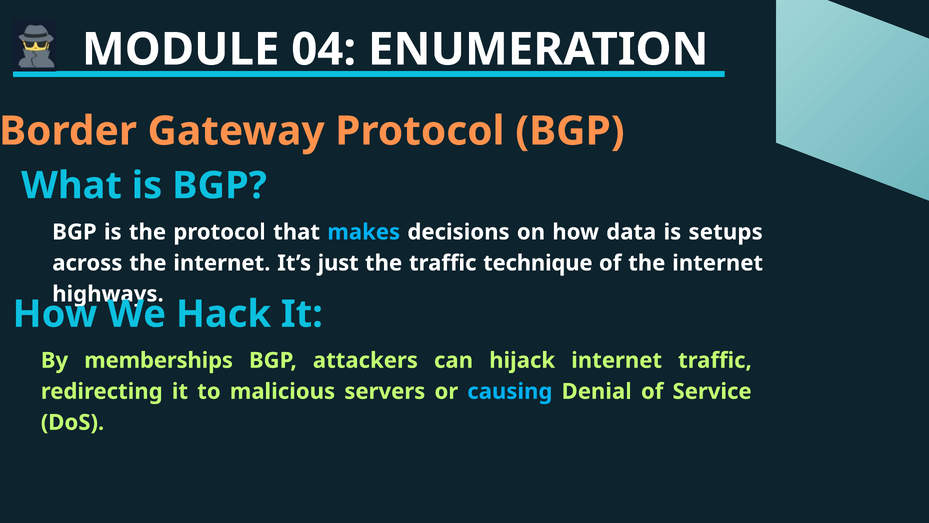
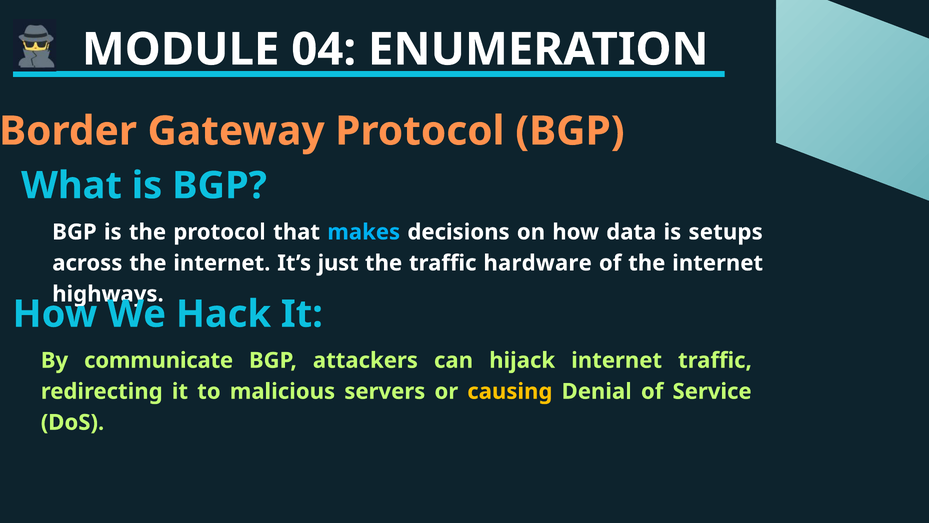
technique: technique -> hardware
memberships: memberships -> communicate
causing colour: light blue -> yellow
